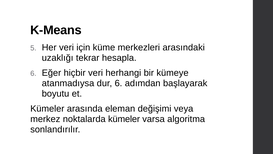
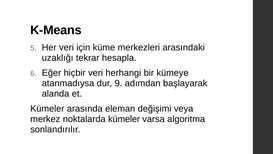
dur 6: 6 -> 9
boyutu: boyutu -> alanda
